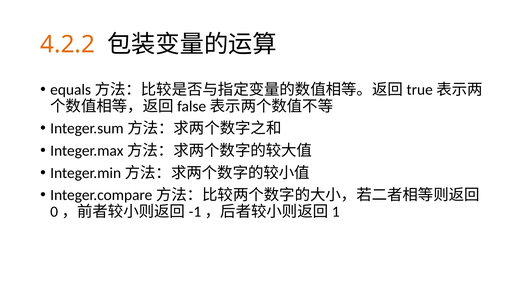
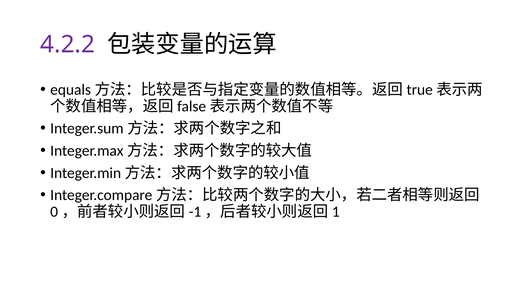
4.2.2 colour: orange -> purple
